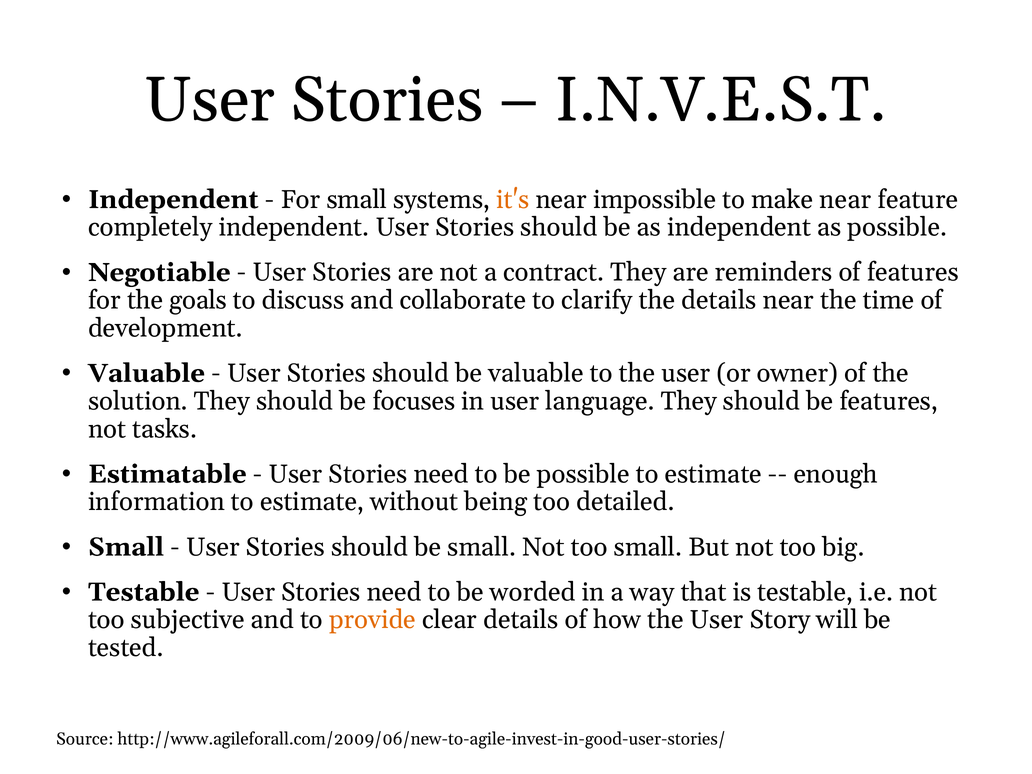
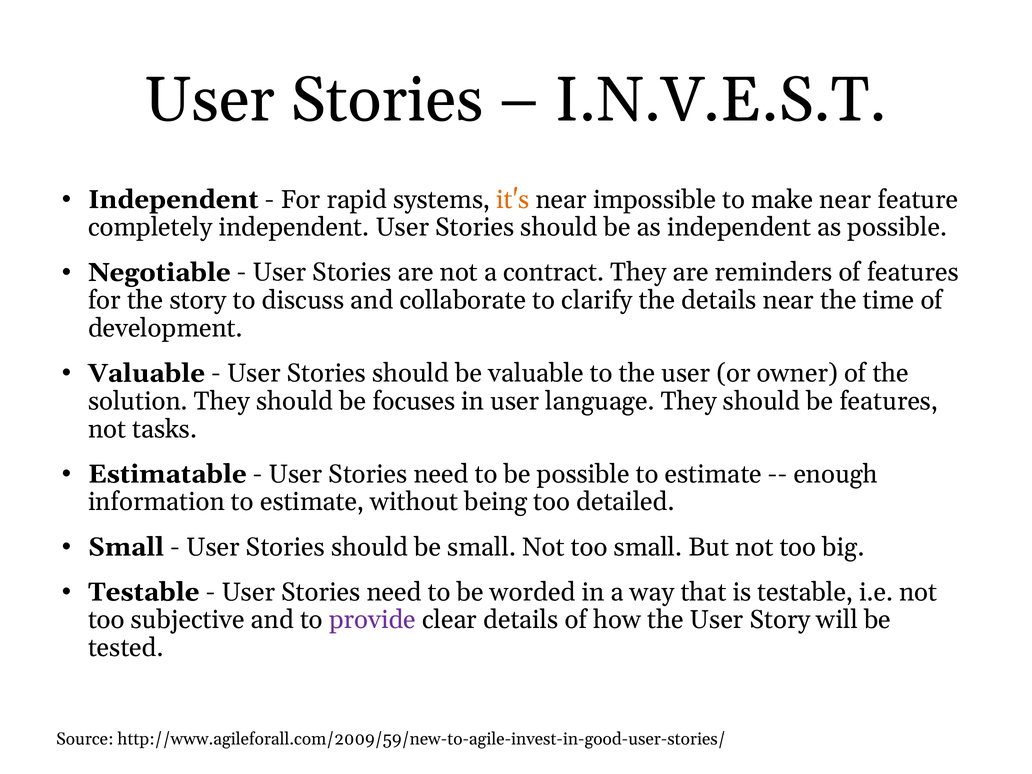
For small: small -> rapid
the goals: goals -> story
provide colour: orange -> purple
http://www.agileforall.com/2009/06/new-to-agile-invest-in-good-user-stories/: http://www.agileforall.com/2009/06/new-to-agile-invest-in-good-user-stories/ -> http://www.agileforall.com/2009/59/new-to-agile-invest-in-good-user-stories/
